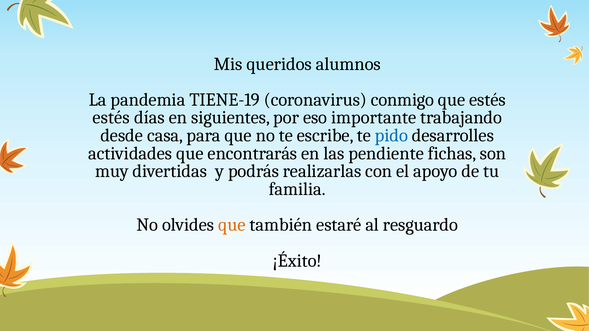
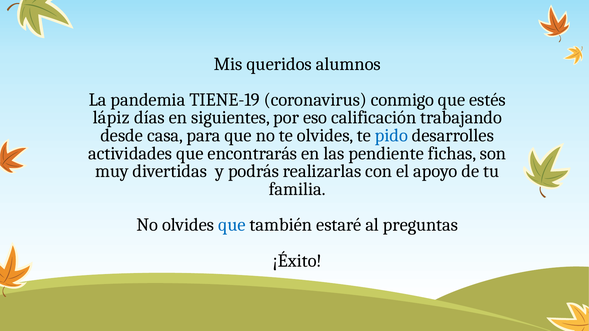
estés at (111, 118): estés -> lápiz
importante: importante -> calificación
te escribe: escribe -> olvides
que at (232, 225) colour: orange -> blue
resguardo: resguardo -> preguntas
